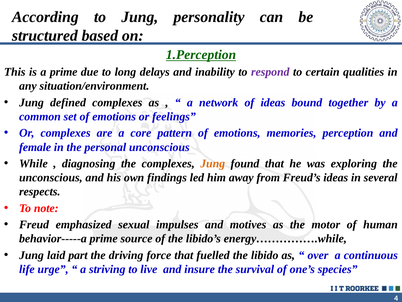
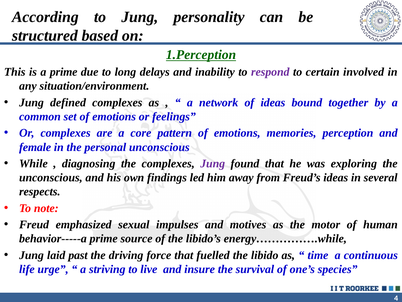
qualities: qualities -> involved
Jung at (213, 163) colour: orange -> purple
part: part -> past
over: over -> time
